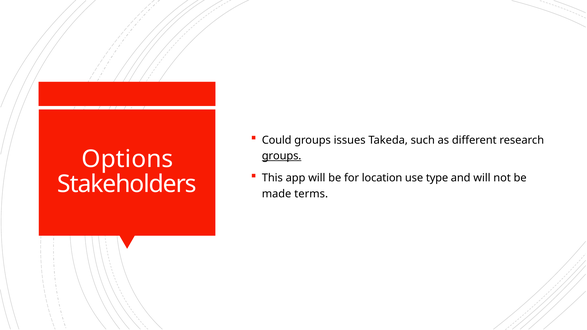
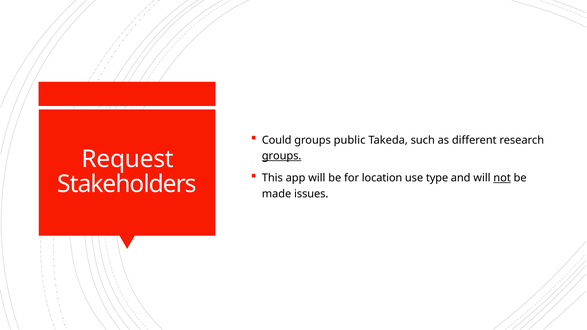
issues: issues -> public
Options: Options -> Request
not underline: none -> present
terms: terms -> issues
